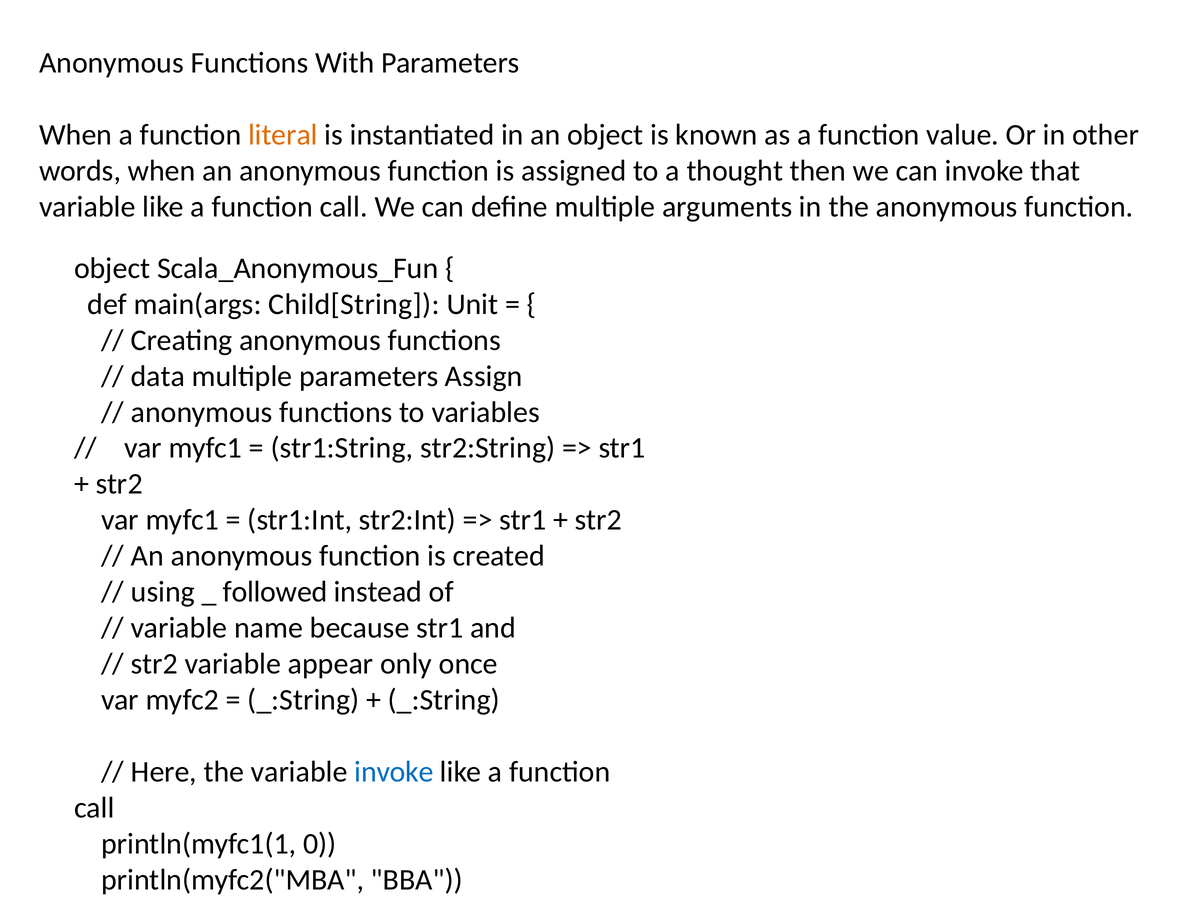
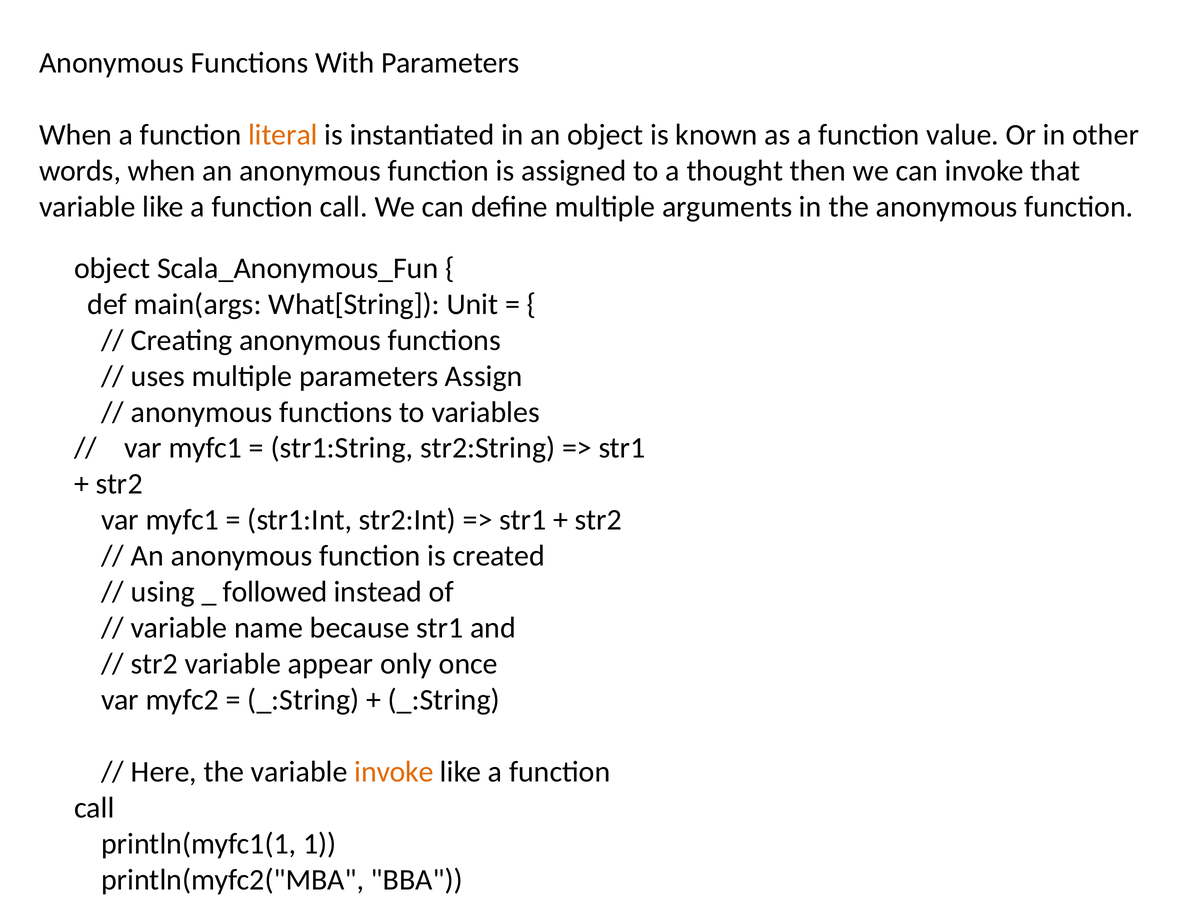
Child[String: Child[String -> What[String
data: data -> uses
invoke at (394, 772) colour: blue -> orange
0: 0 -> 1
